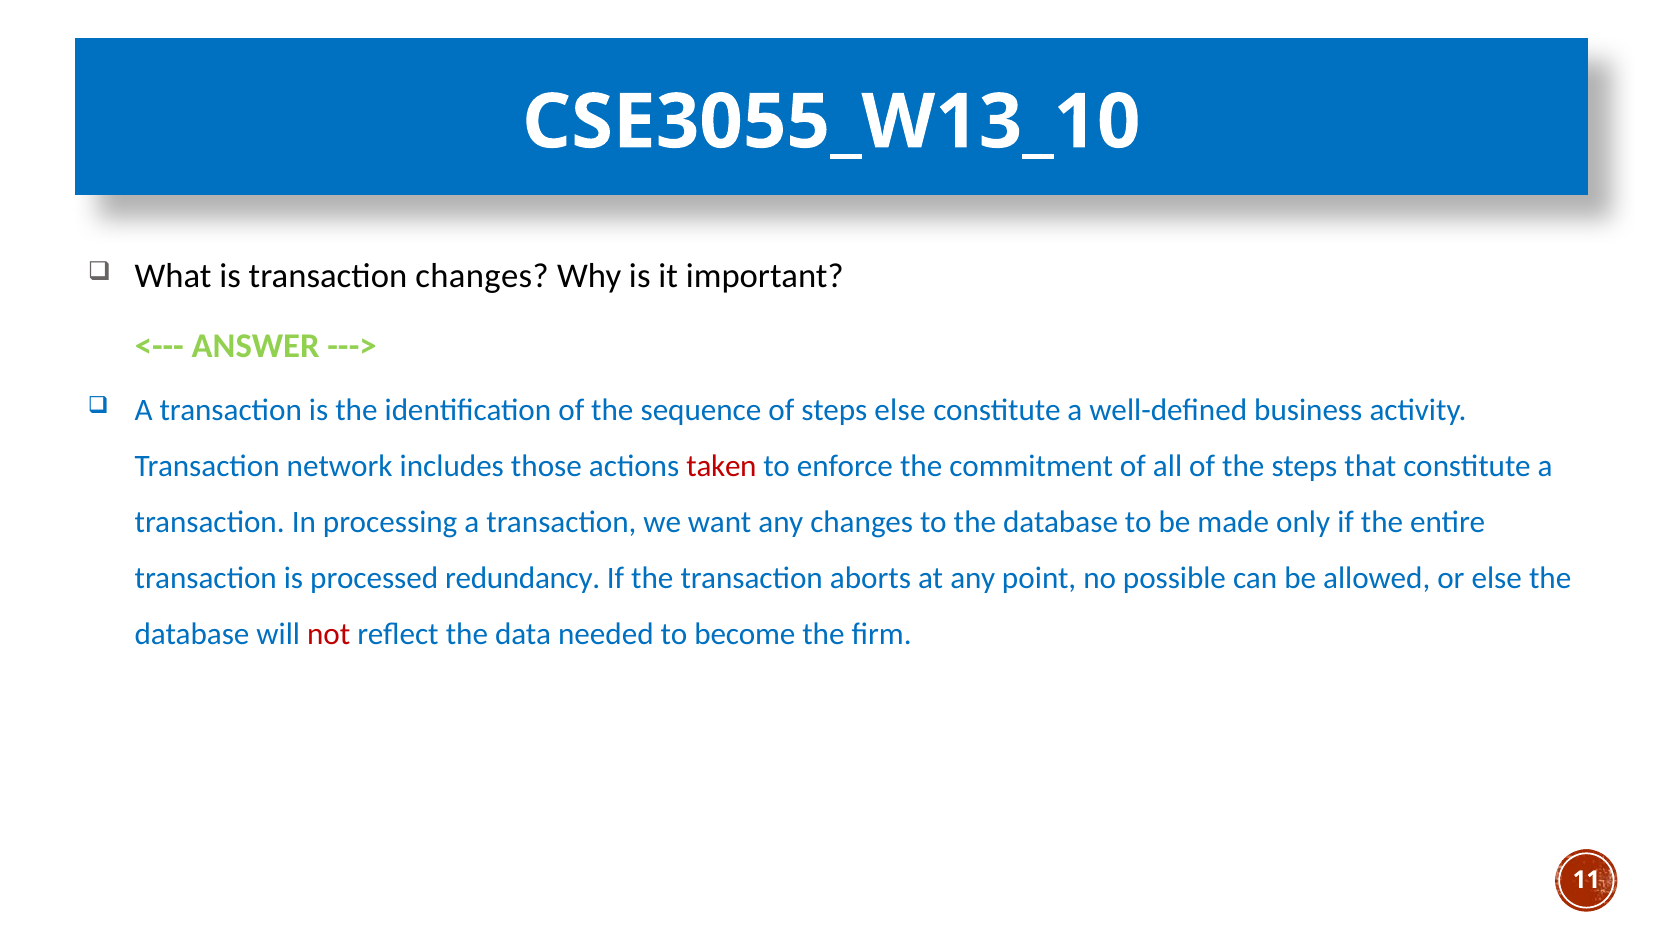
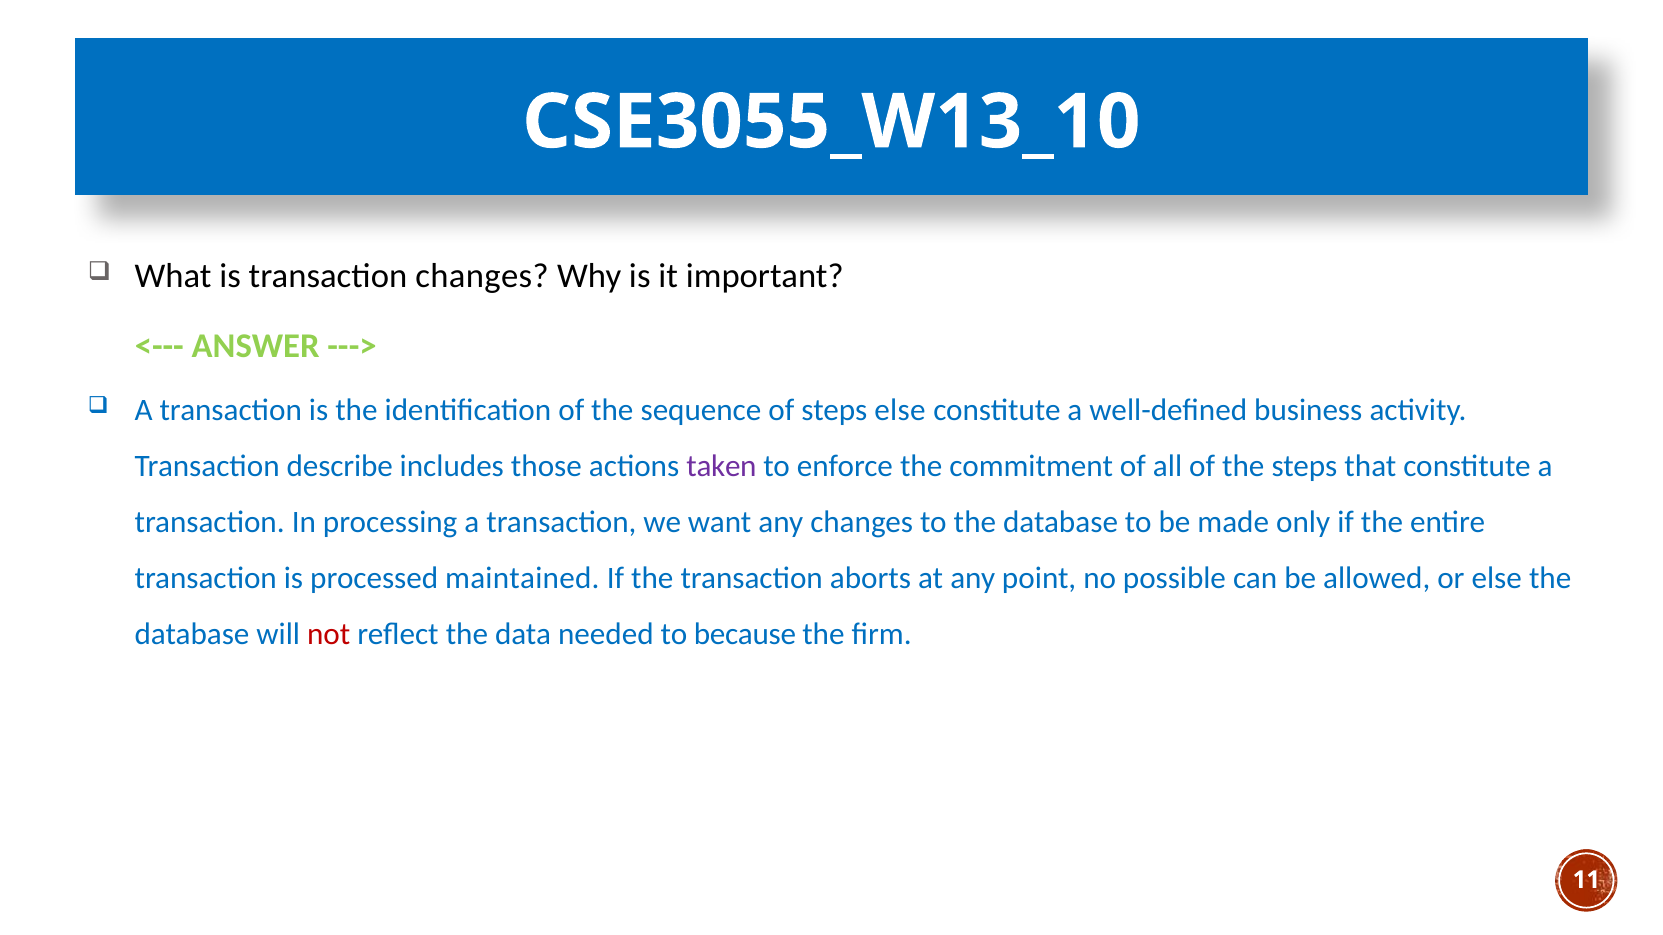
network: network -> describe
taken colour: red -> purple
redundancy: redundancy -> maintained
become: become -> because
